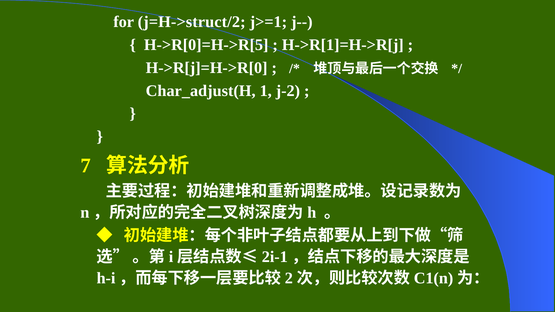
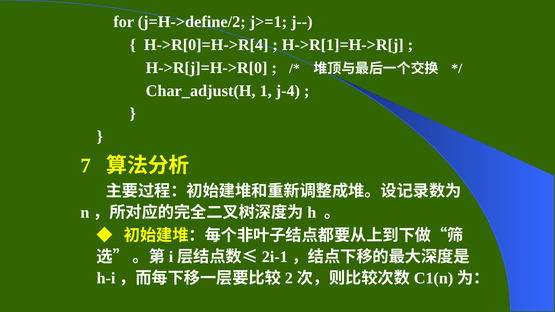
j=H->struct/2: j=H->struct/2 -> j=H->define/2
H->R[0]=H->R[5: H->R[0]=H->R[5 -> H->R[0]=H->R[4
j-2: j-2 -> j-4
